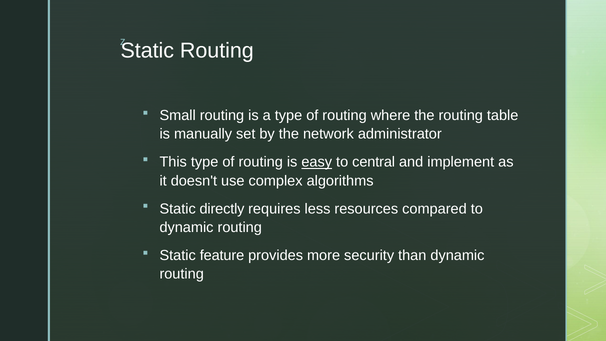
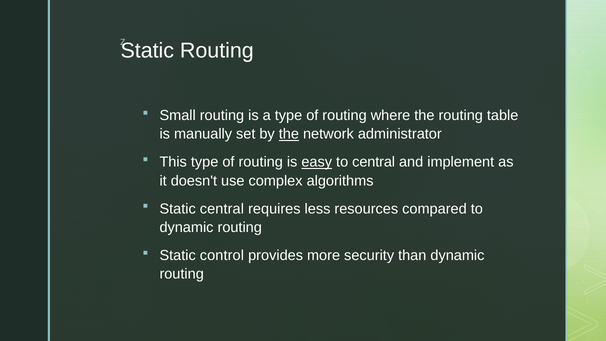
the at (289, 134) underline: none -> present
Static directly: directly -> central
feature: feature -> control
